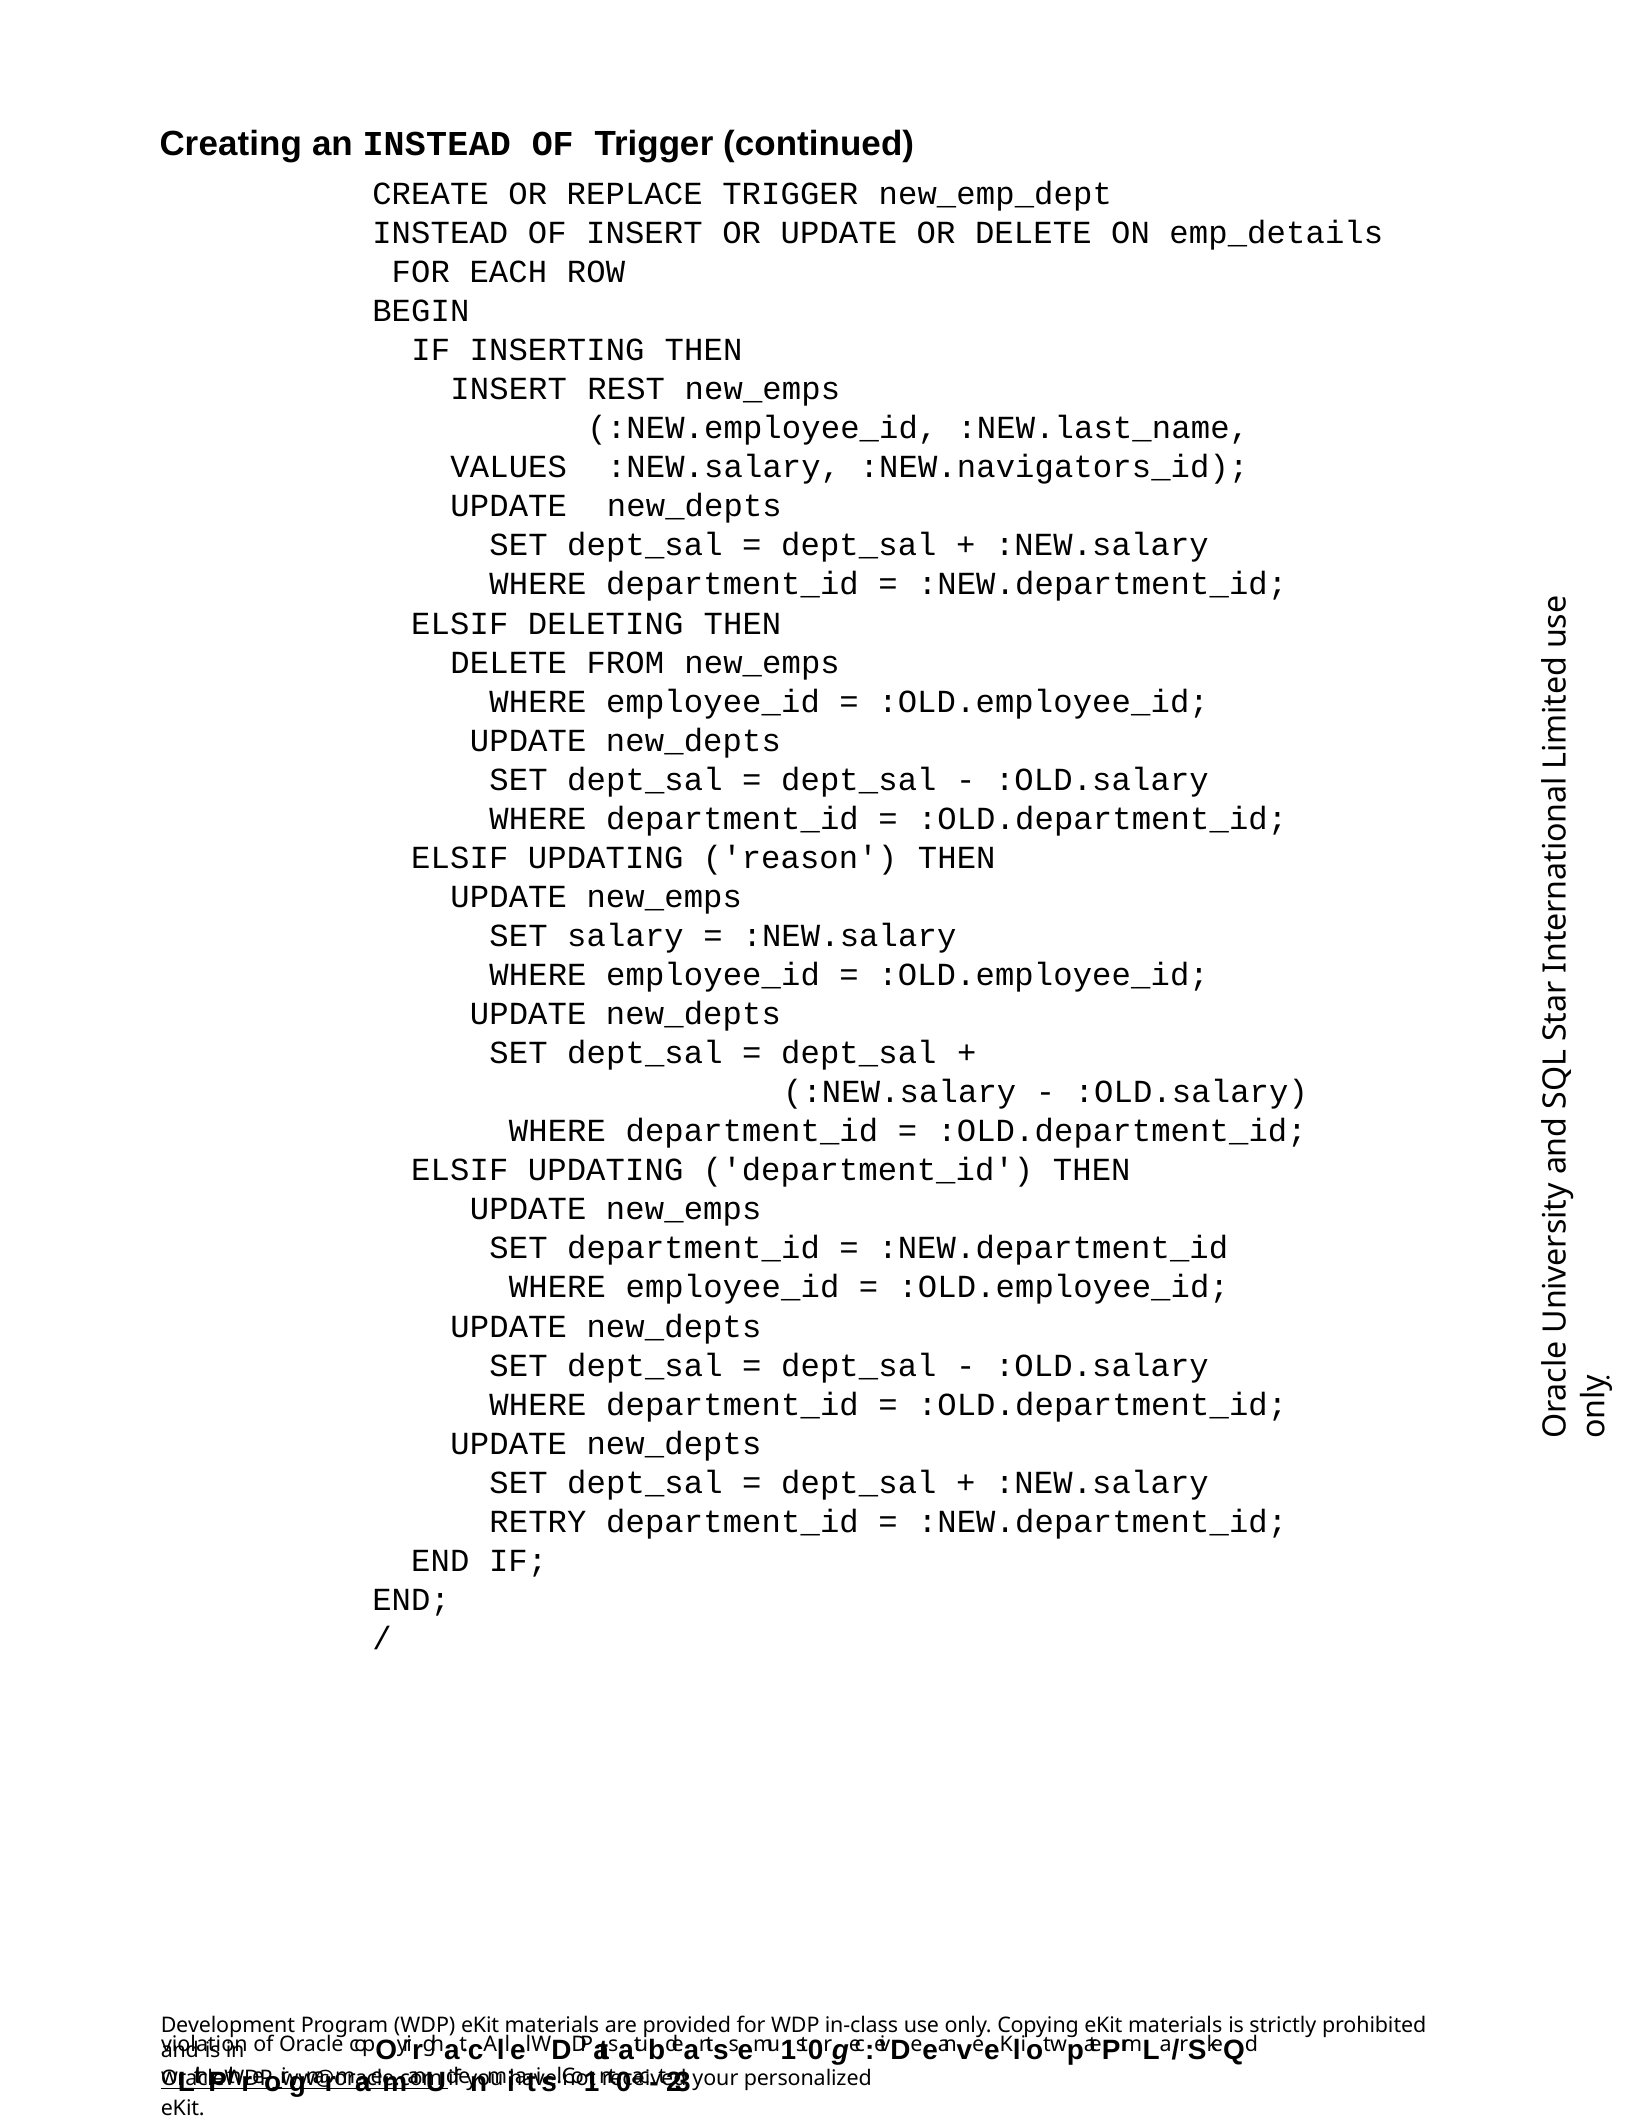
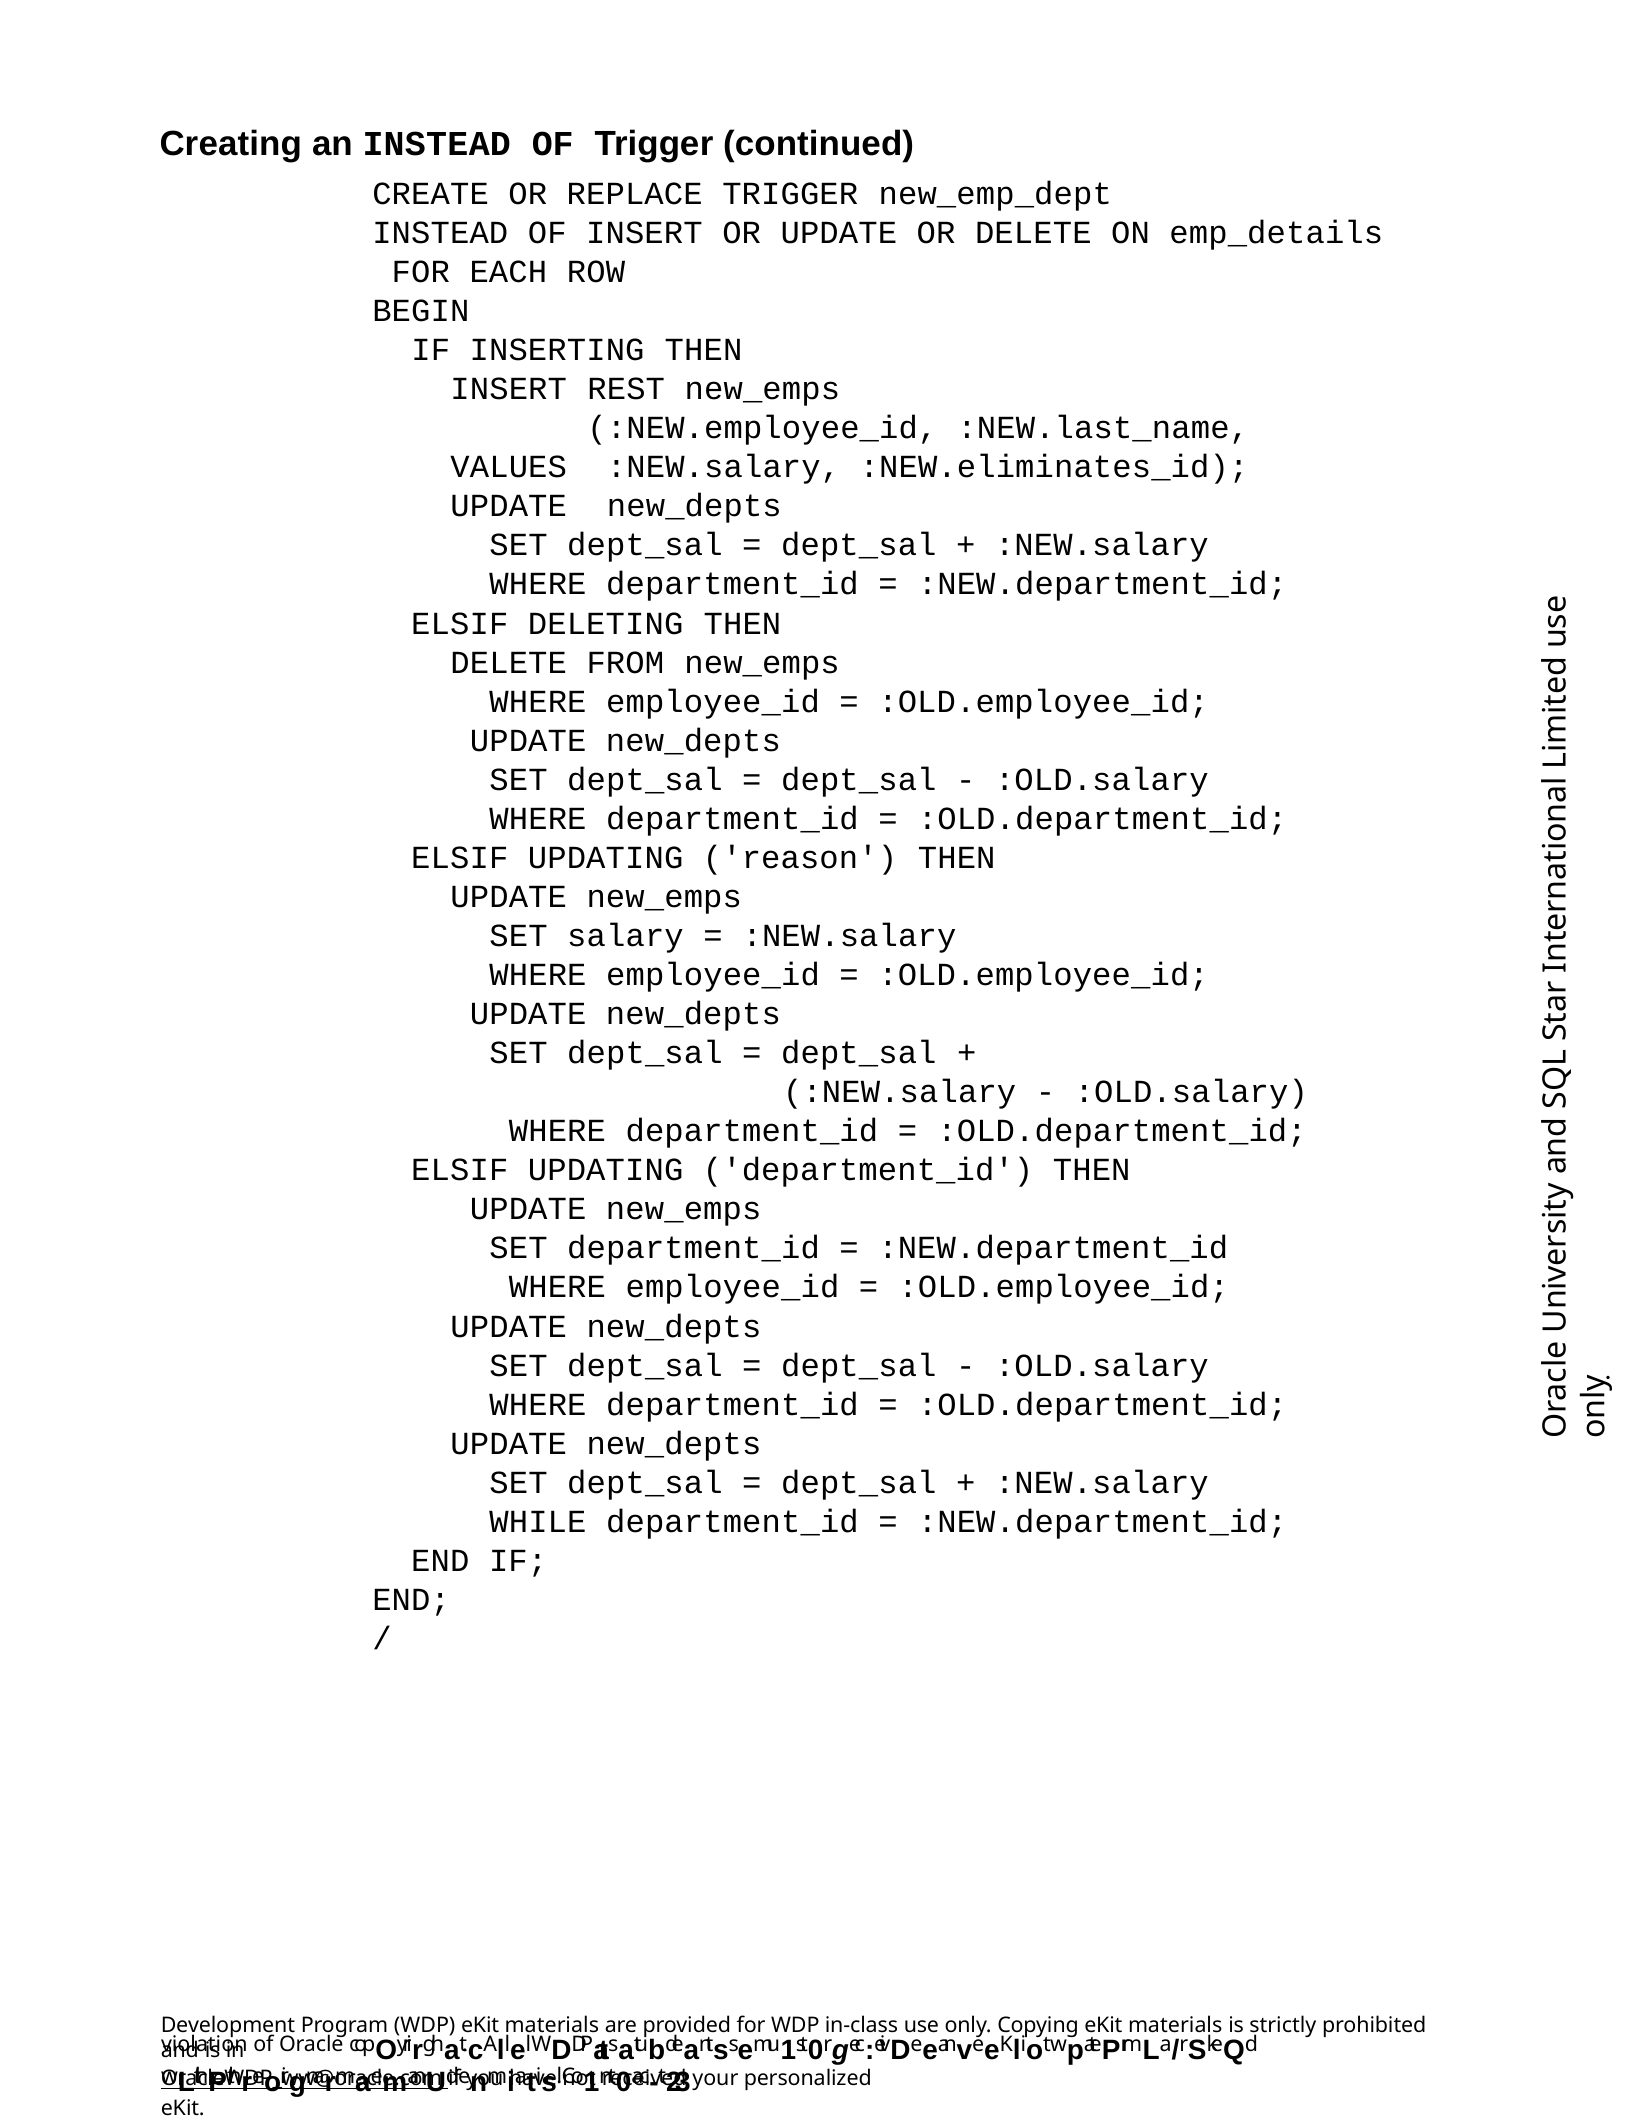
:NEW.navigators_id: :NEW.navigators_id -> :NEW.eliminates_id
RETRY: RETRY -> WHILE
